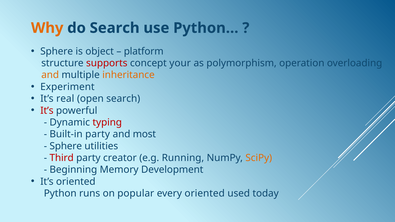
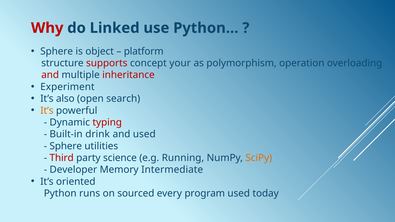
Why colour: orange -> red
do Search: Search -> Linked
and at (50, 75) colour: orange -> red
inheritance colour: orange -> red
real: real -> also
It’s at (47, 111) colour: red -> orange
Built-in party: party -> drink
and most: most -> used
creator: creator -> science
Beginning: Beginning -> Developer
Development: Development -> Intermediate
popular: popular -> sourced
every oriented: oriented -> program
